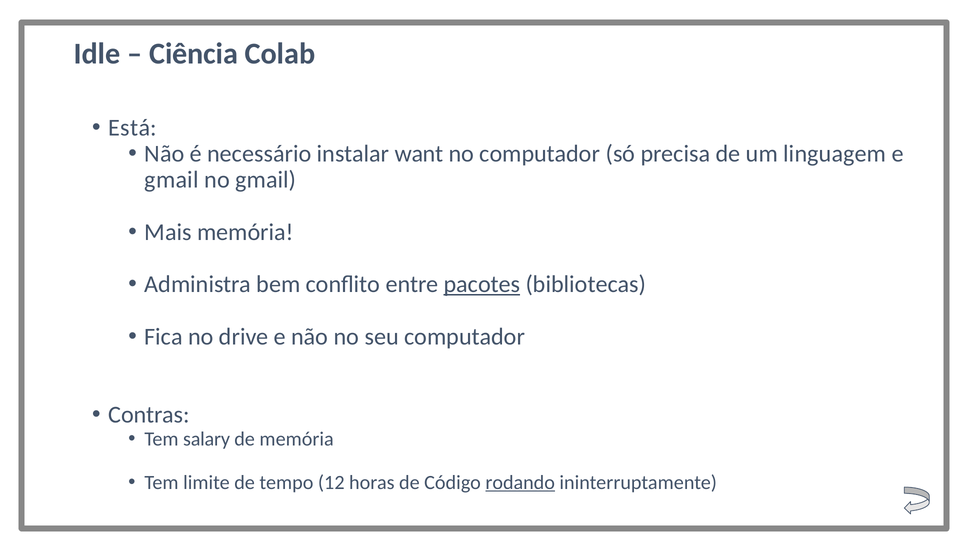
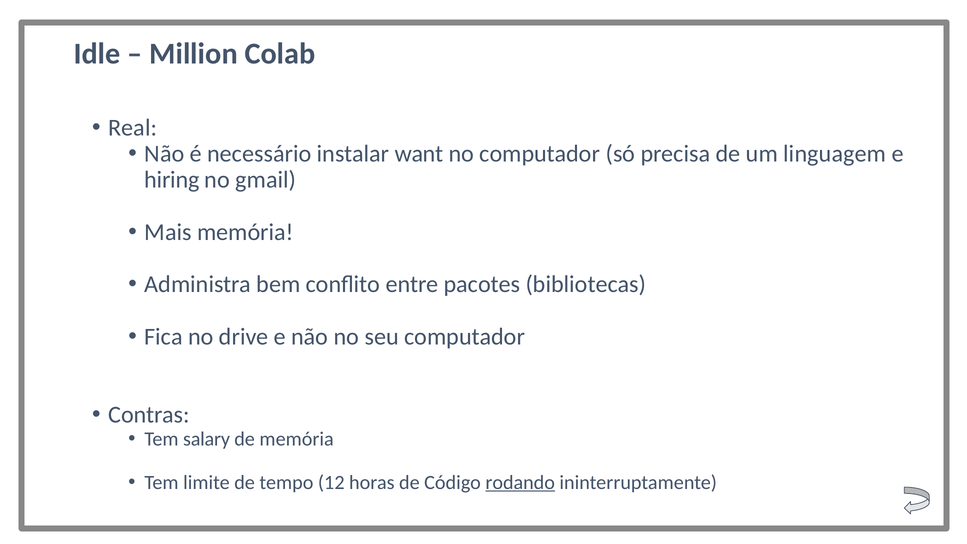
Ciência: Ciência -> Million
Está: Está -> Real
gmail at (172, 180): gmail -> hiring
pacotes underline: present -> none
